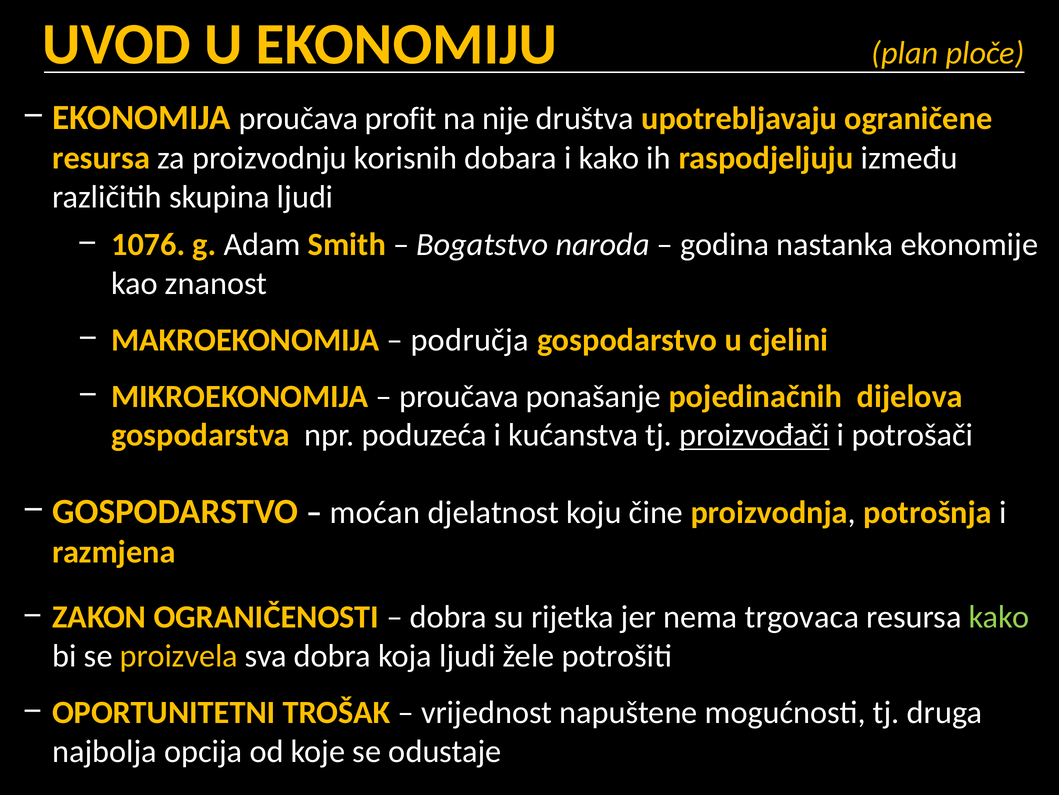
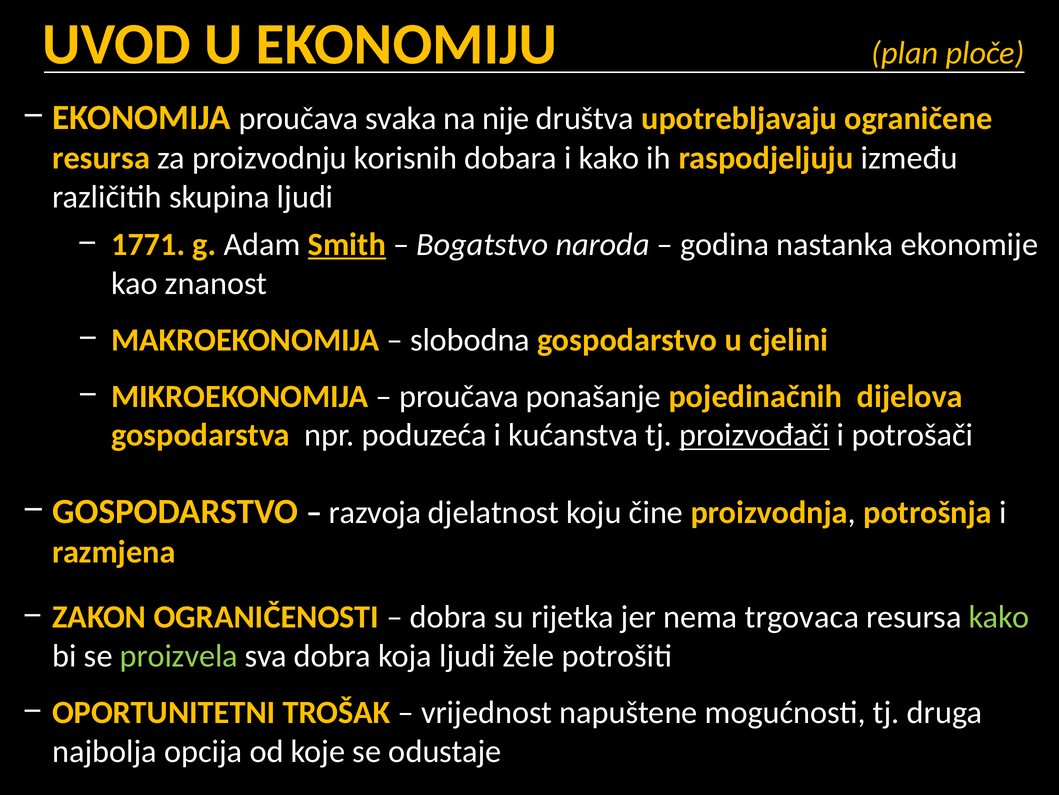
profit: profit -> svaka
1076: 1076 -> 1771
Smith underline: none -> present
područja: područja -> slobodna
moćan: moćan -> razvoja
proizvela colour: yellow -> light green
